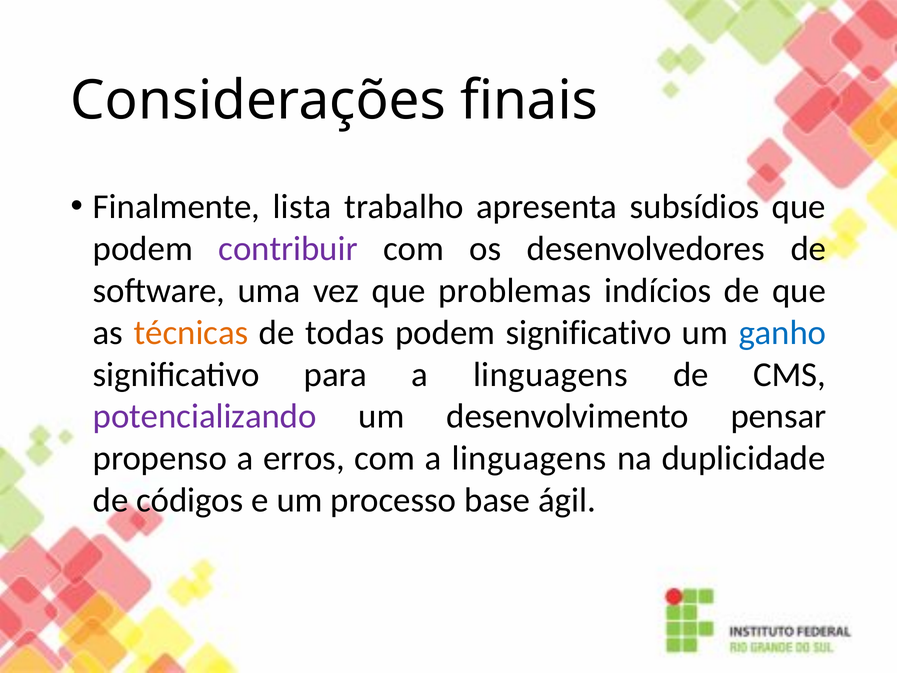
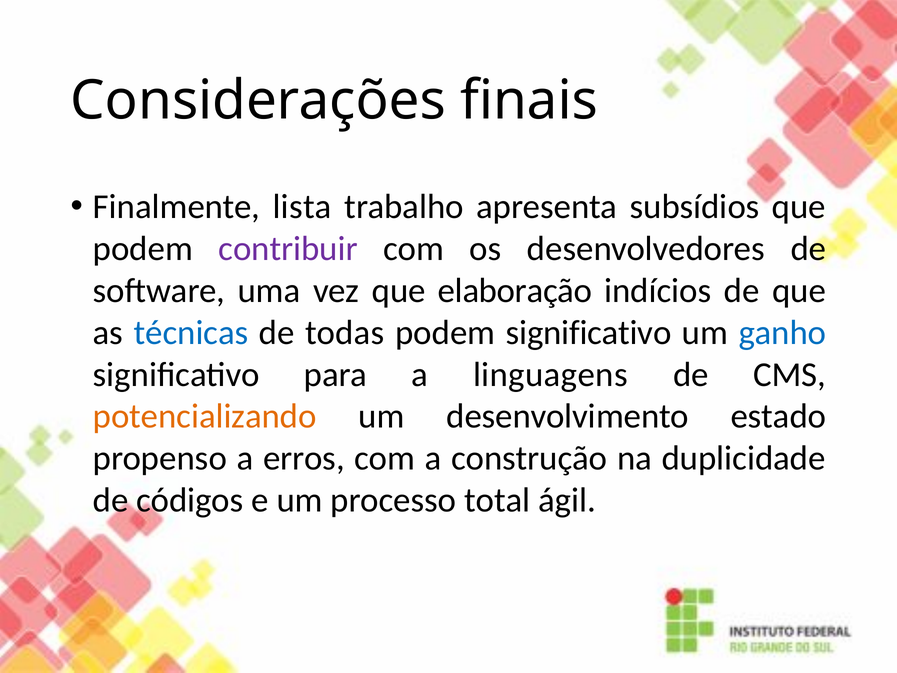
problemas: problemas -> elaboração
técnicas colour: orange -> blue
potencializando colour: purple -> orange
pensar: pensar -> estado
com a linguagens: linguagens -> construção
base: base -> total
